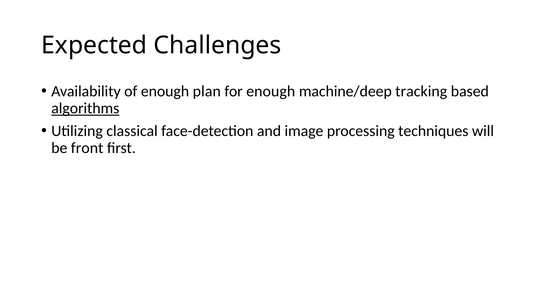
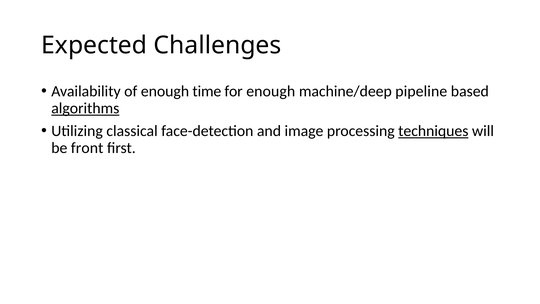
plan: plan -> time
tracking: tracking -> pipeline
techniques underline: none -> present
